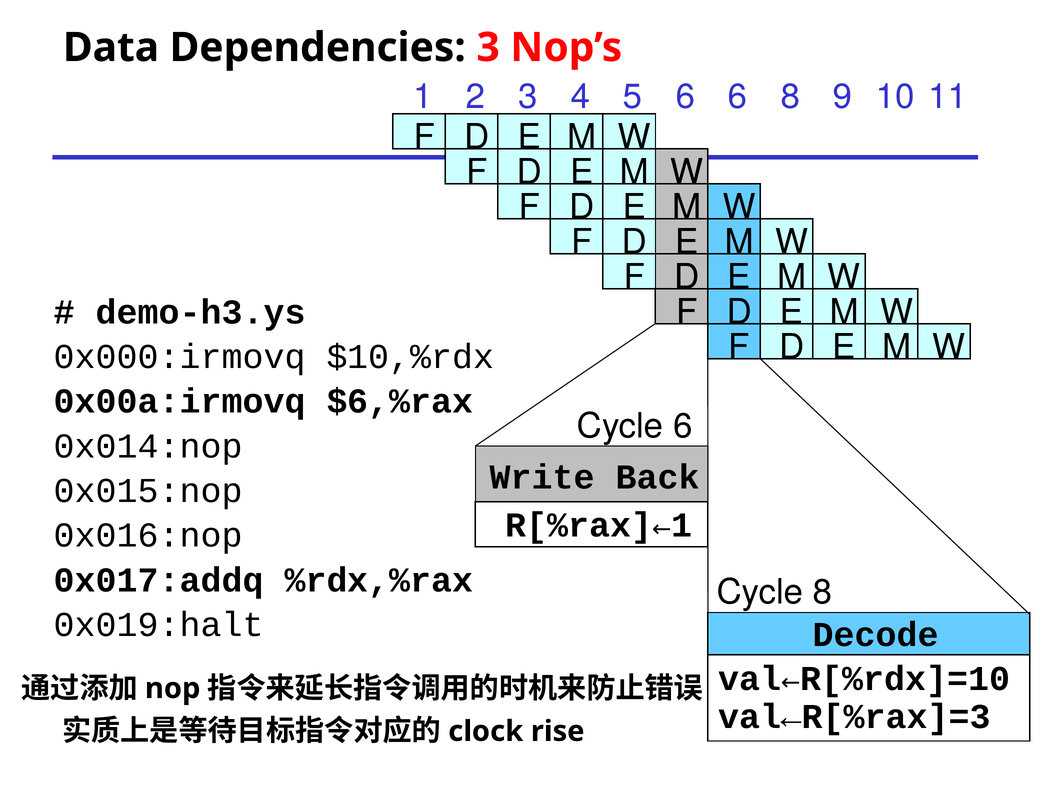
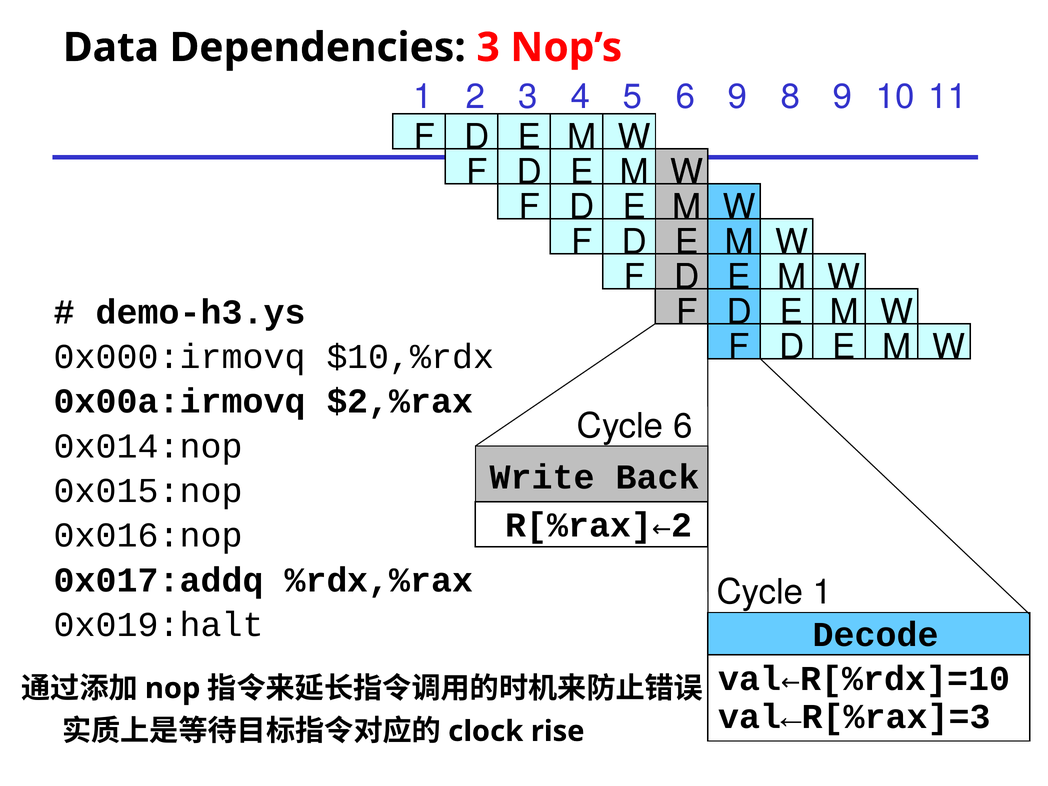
6 6: 6 -> 9
$6,%rax: $6,%rax -> $2,%rax
1 at (682, 525): 1 -> 2
Cycle 8: 8 -> 1
